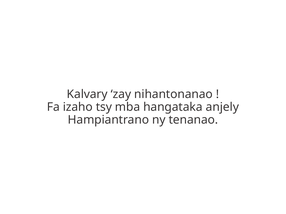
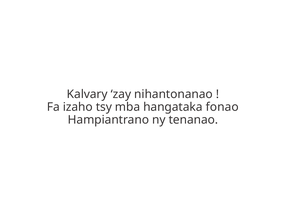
anjely: anjely -> fonao
